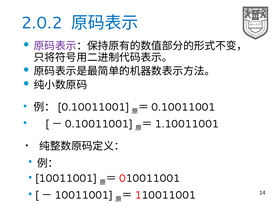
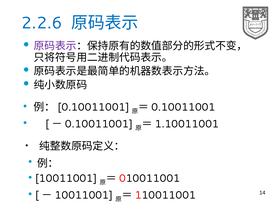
2.0.2: 2.0.2 -> 2.2.6
